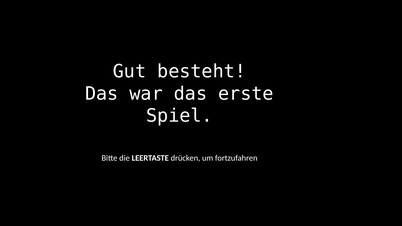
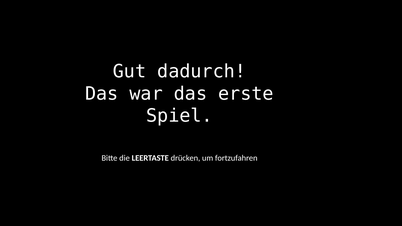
besteht: besteht -> dadurch
